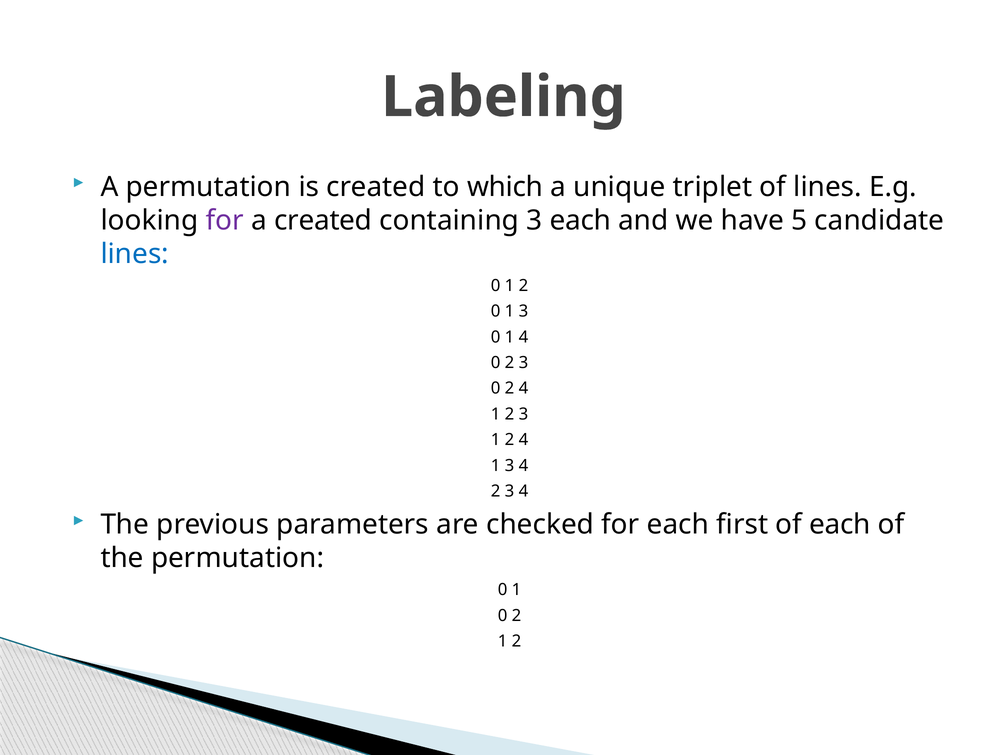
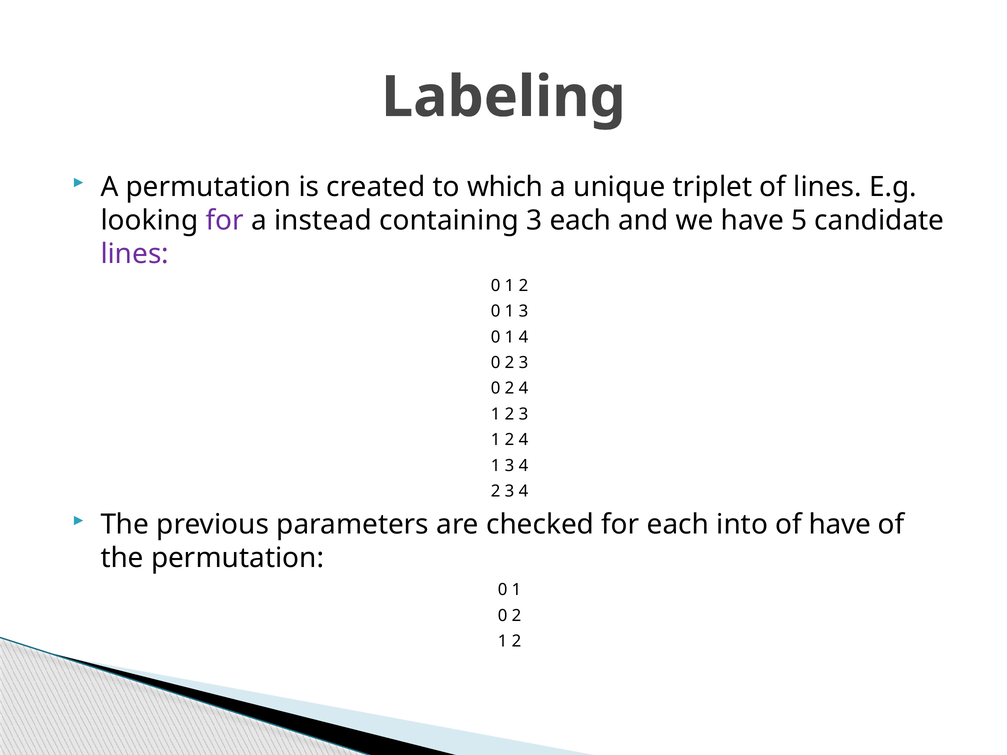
a created: created -> instead
lines at (135, 254) colour: blue -> purple
first: first -> into
of each: each -> have
